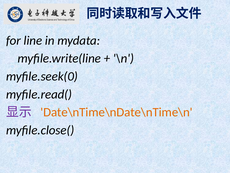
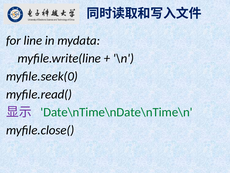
Date\nTime\nDate\nTime\n colour: orange -> green
